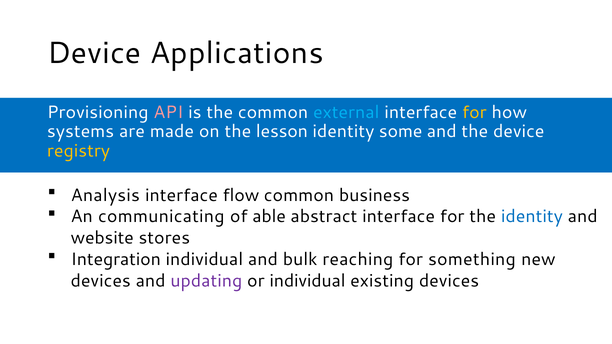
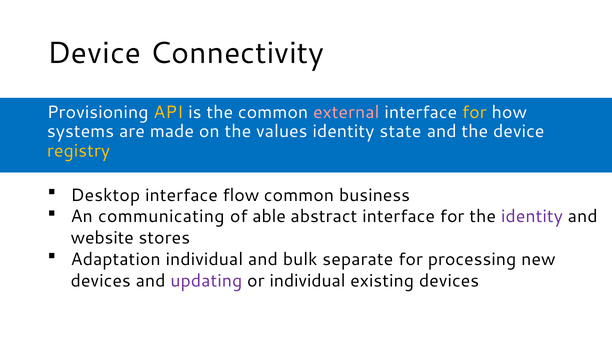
Applications: Applications -> Connectivity
API colour: pink -> yellow
external colour: light blue -> pink
lesson: lesson -> values
some: some -> state
Analysis: Analysis -> Desktop
identity at (532, 217) colour: blue -> purple
Integration: Integration -> Adaptation
reaching: reaching -> separate
something: something -> processing
